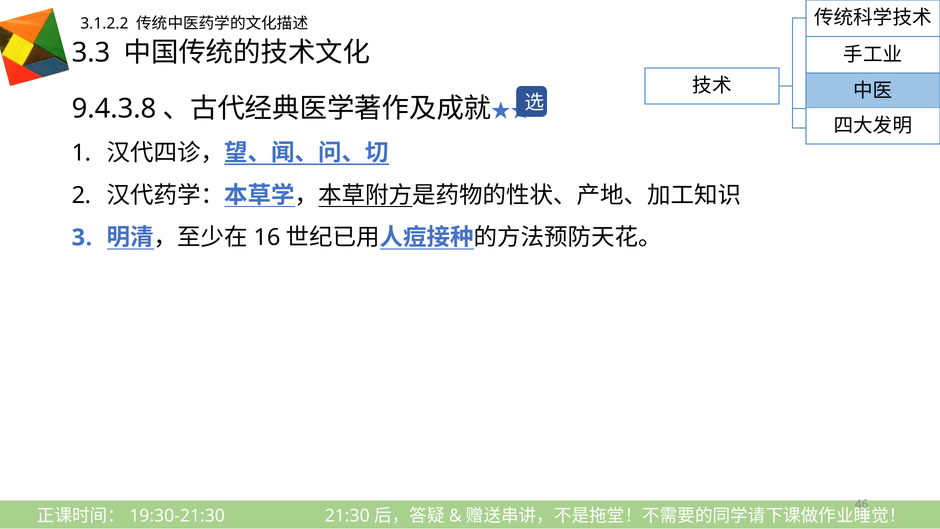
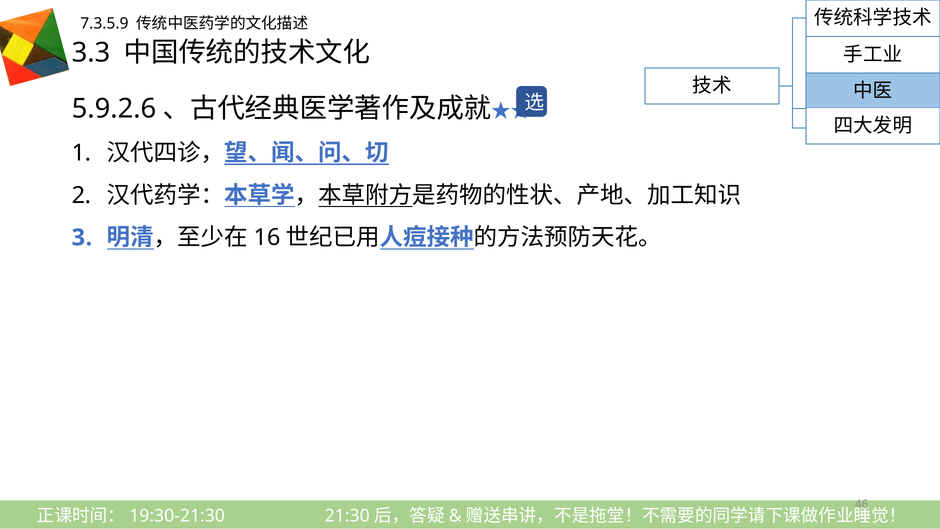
3.1.2.2: 3.1.2.2 -> 7.3.5.9
9.4.3.8: 9.4.3.8 -> 5.9.2.6
